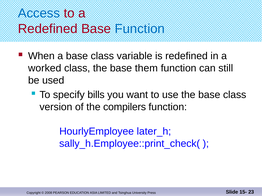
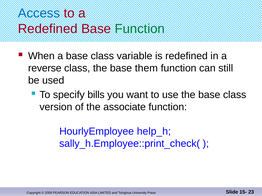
Function at (140, 29) colour: blue -> green
worked: worked -> reverse
compilers: compilers -> associate
later_h: later_h -> help_h
